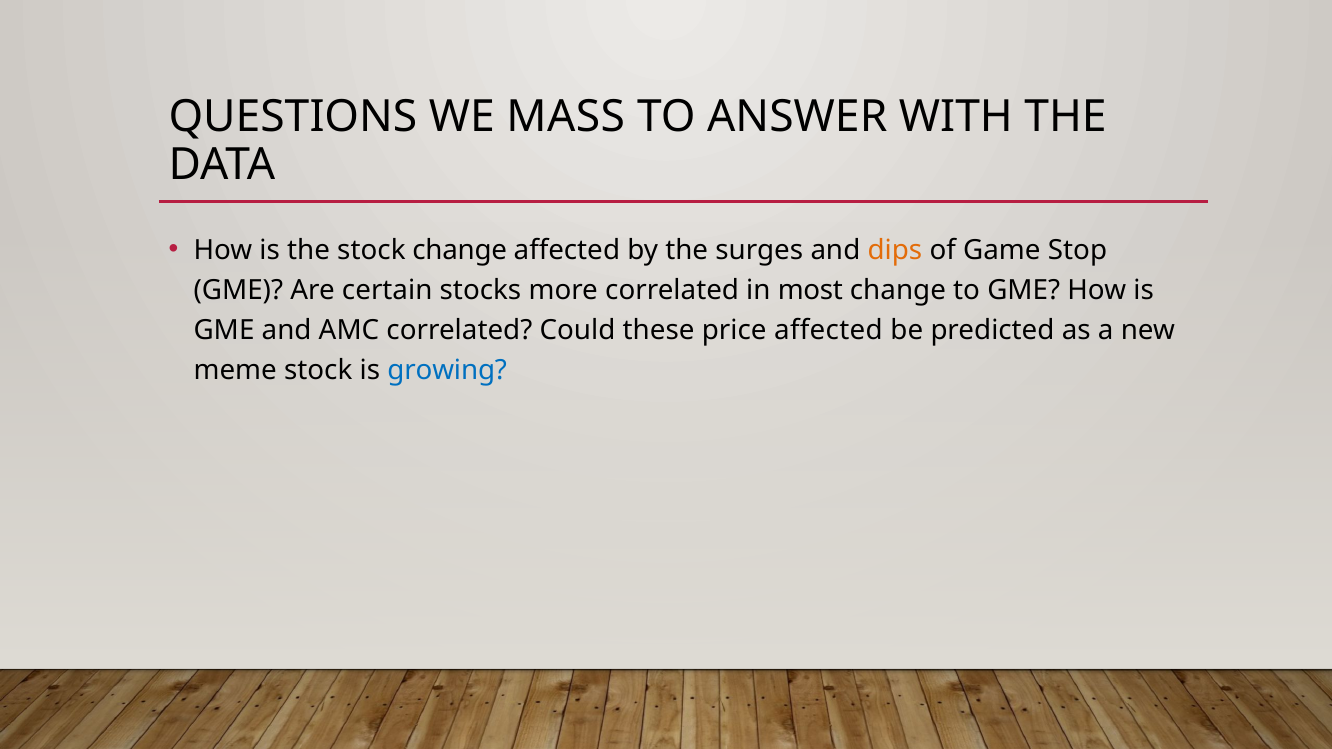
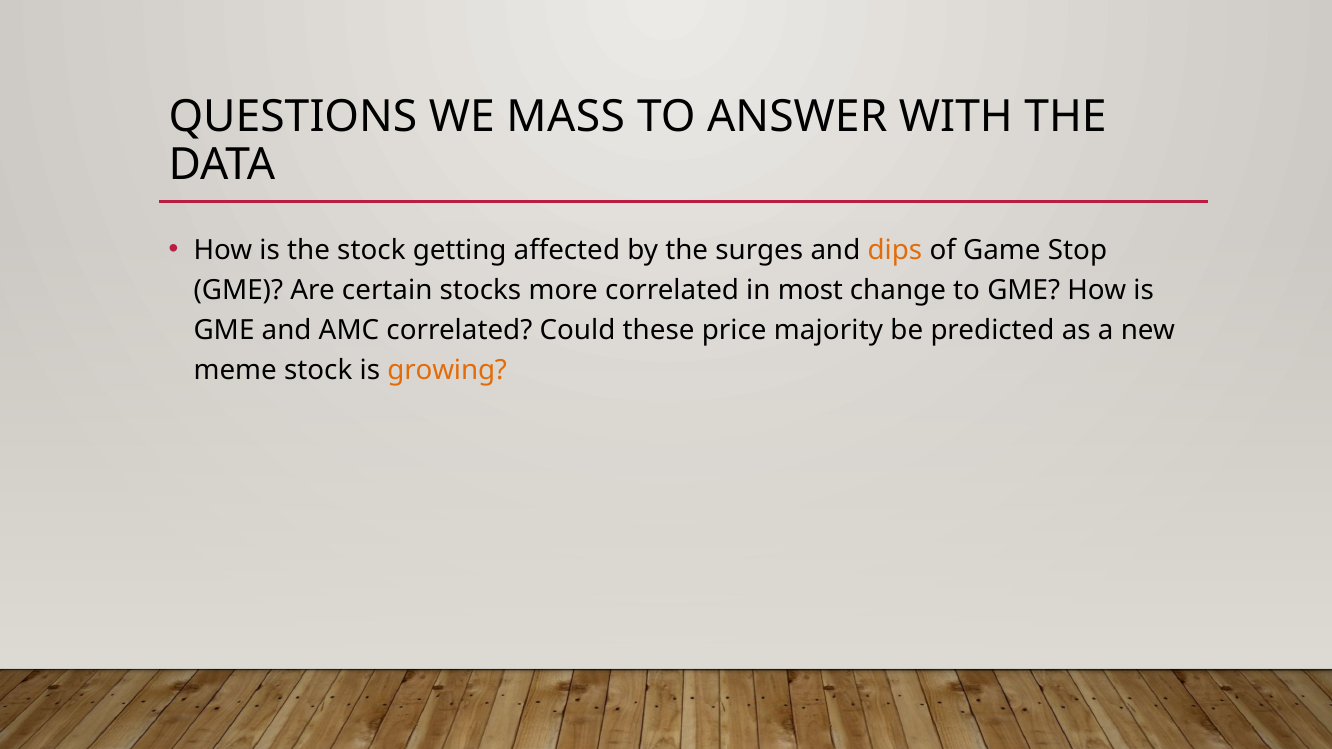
stock change: change -> getting
price affected: affected -> majority
growing colour: blue -> orange
